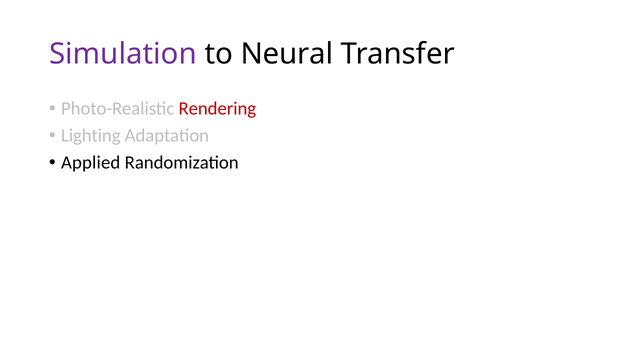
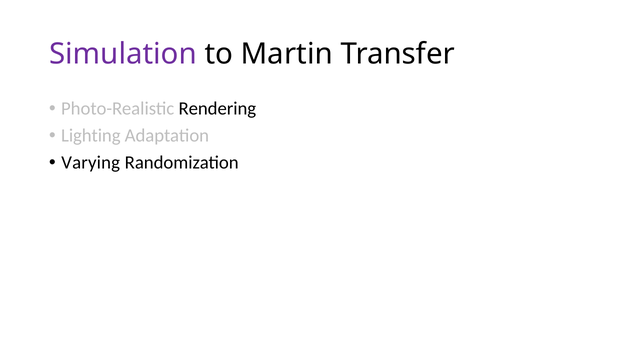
Neural: Neural -> Martin
Rendering colour: red -> black
Applied: Applied -> Varying
